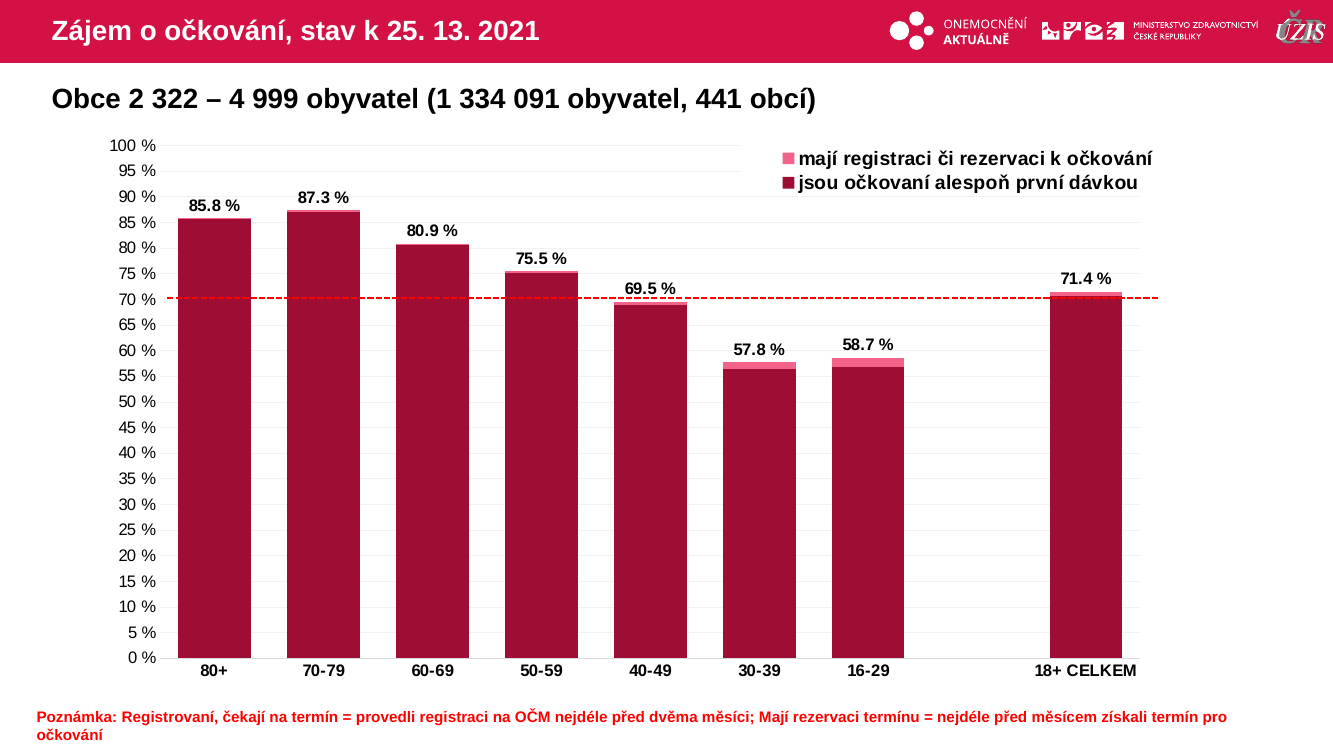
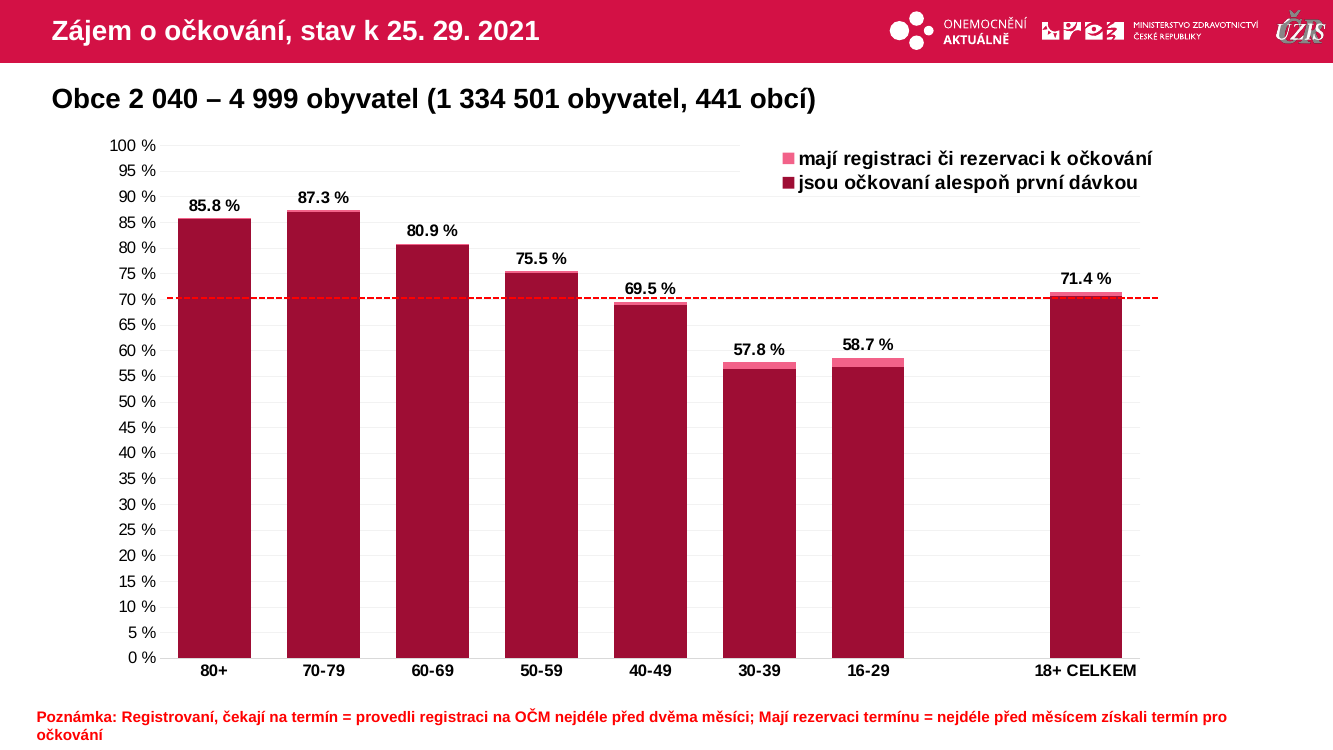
13: 13 -> 29
322: 322 -> 040
091: 091 -> 501
